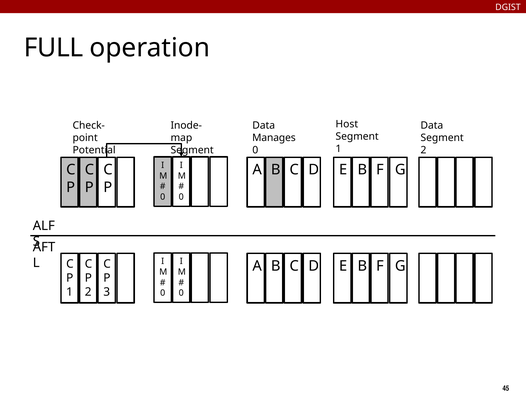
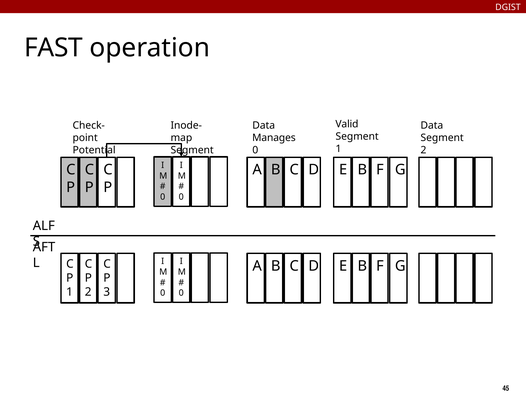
FULL: FULL -> FAST
Host: Host -> Valid
